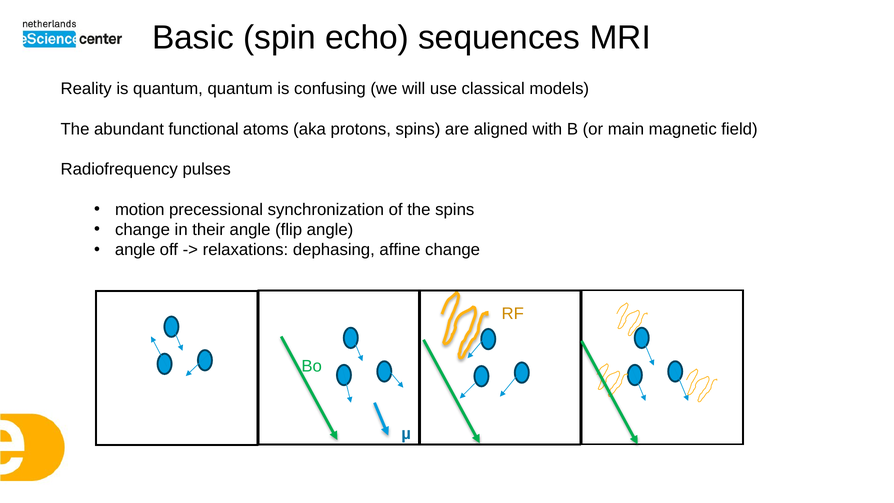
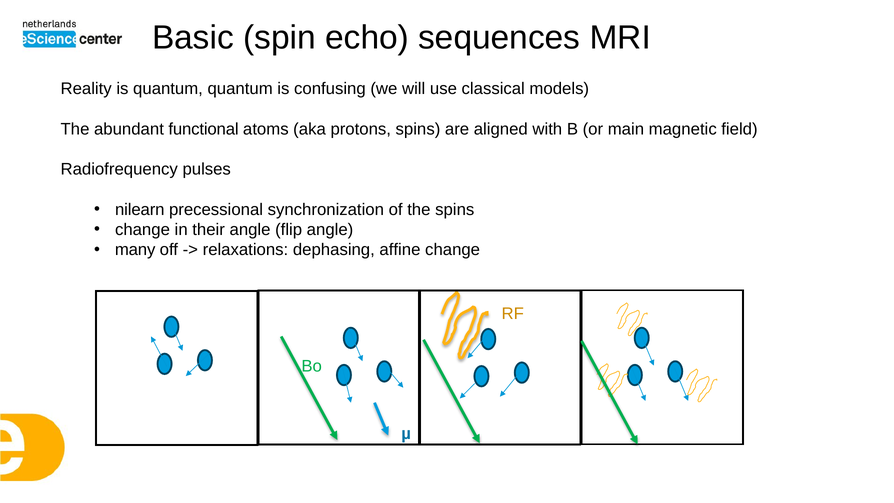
motion: motion -> nilearn
angle at (135, 250): angle -> many
